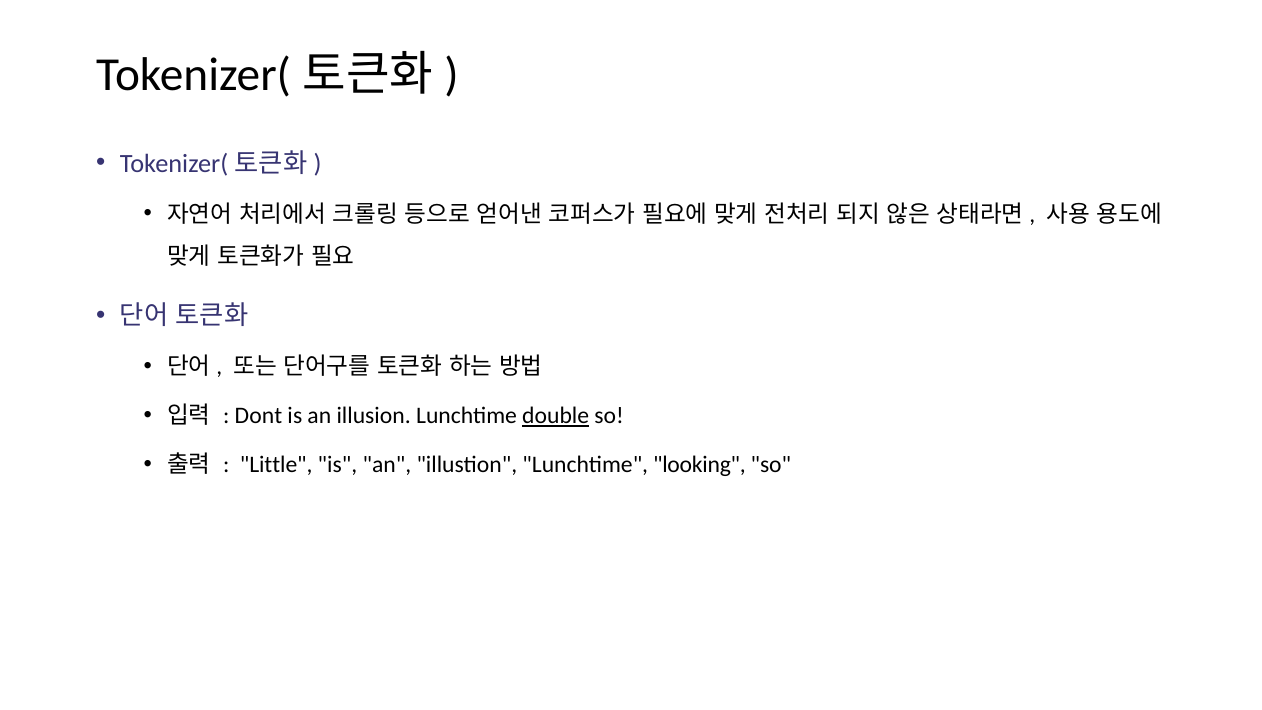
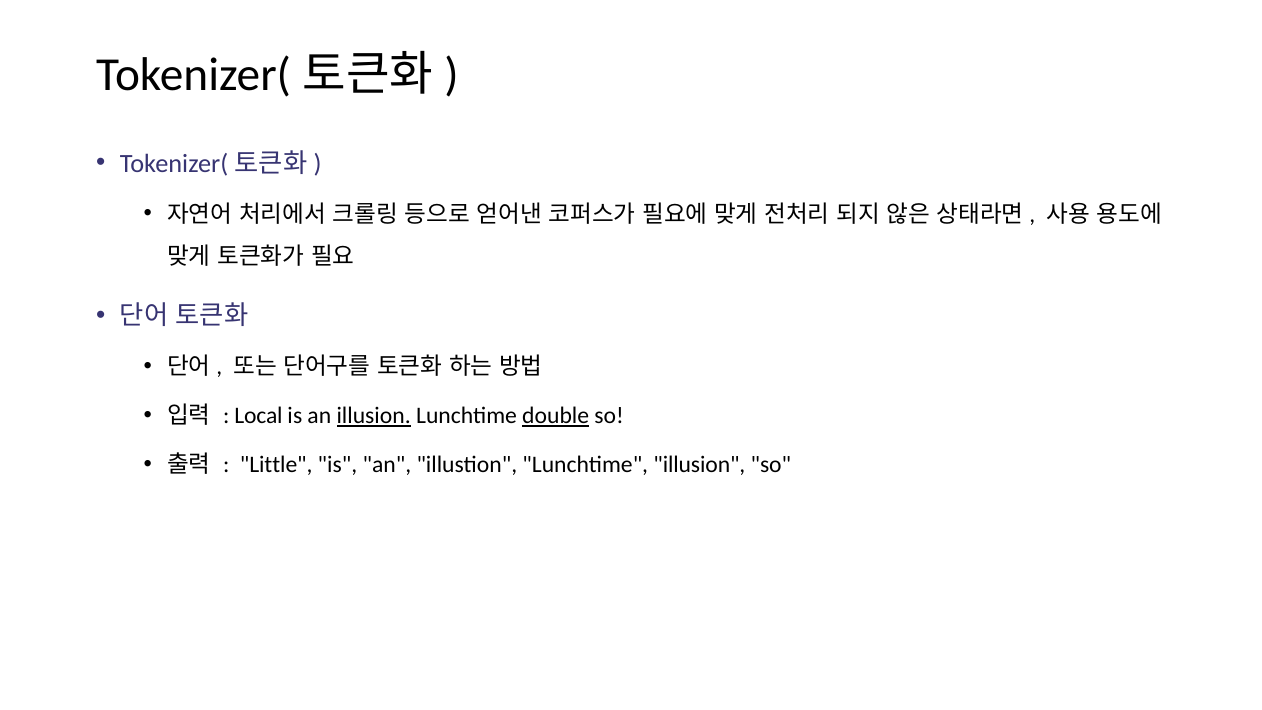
Dont: Dont -> Local
illusion at (374, 416) underline: none -> present
Lunchtime looking: looking -> illusion
